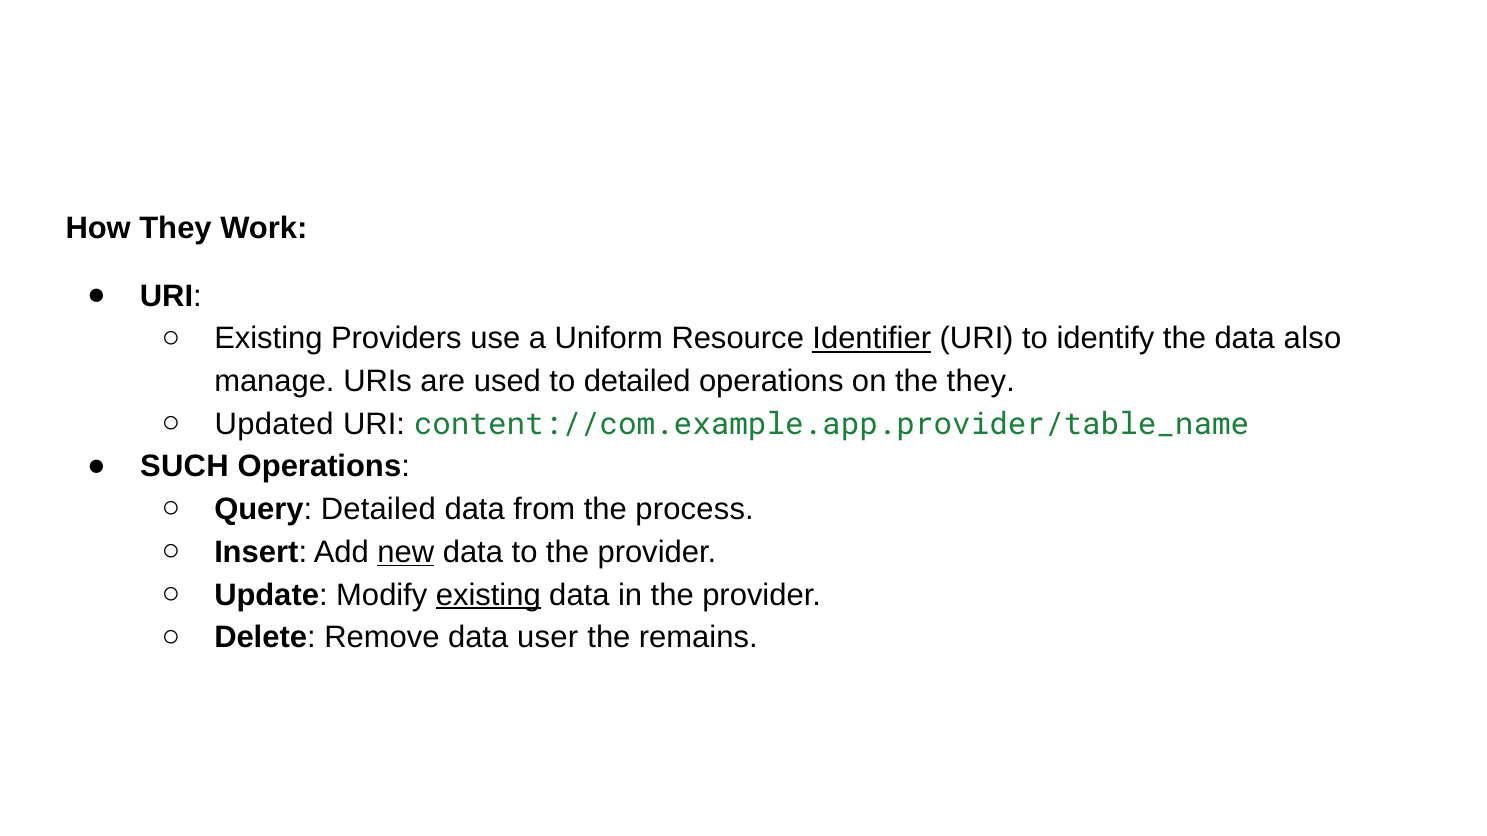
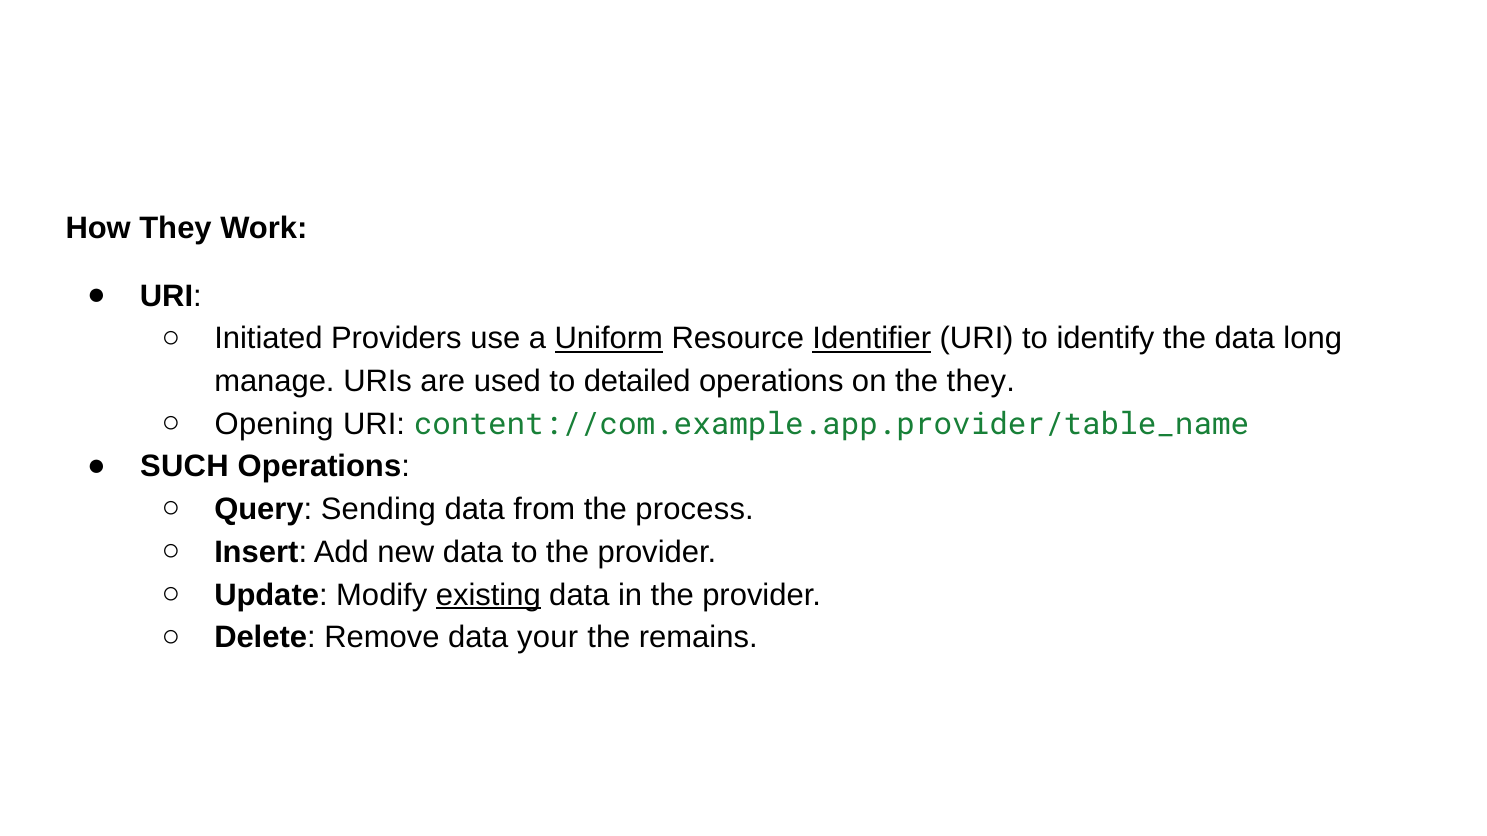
Existing at (268, 339): Existing -> Initiated
Uniform underline: none -> present
also: also -> long
Updated: Updated -> Opening
Query Detailed: Detailed -> Sending
new underline: present -> none
user: user -> your
